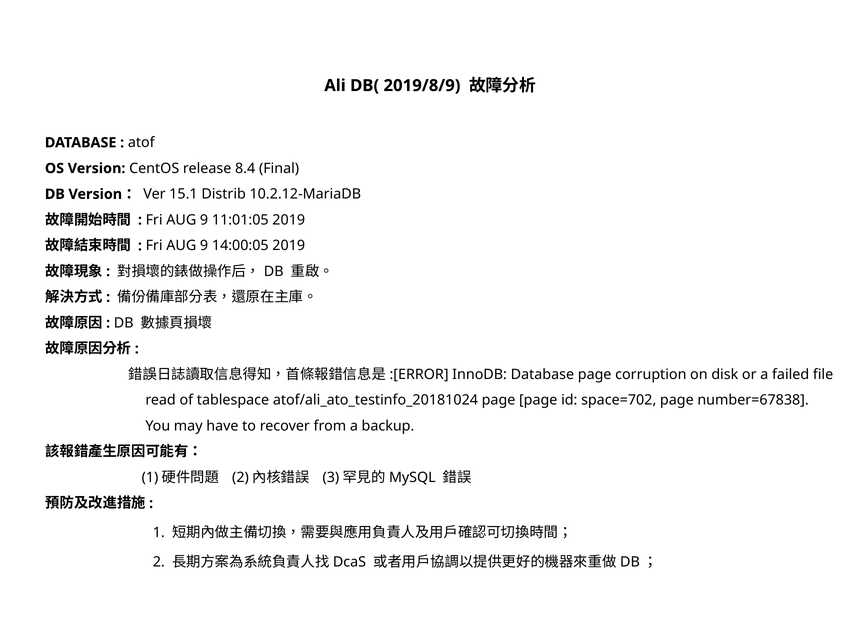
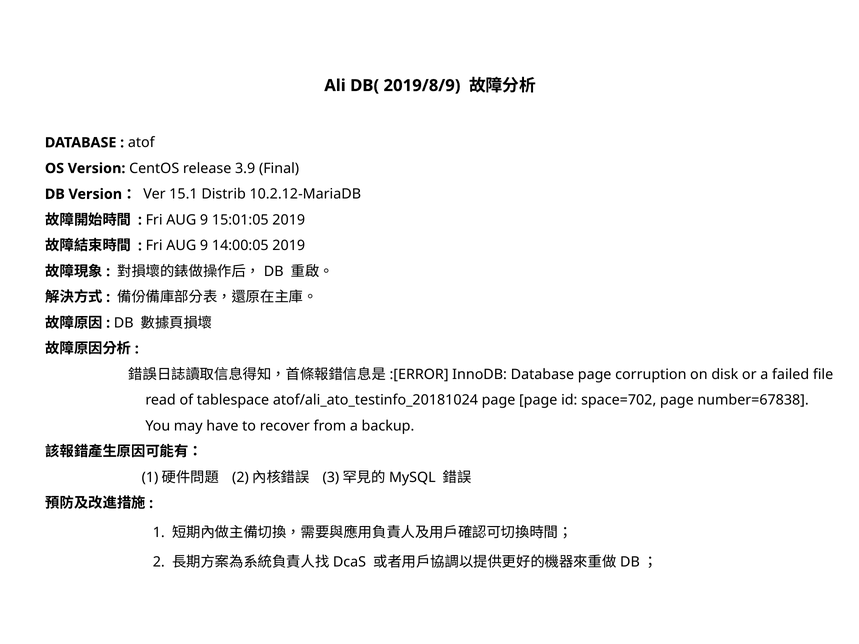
8.4: 8.4 -> 3.9
11:01:05: 11:01:05 -> 15:01:05
